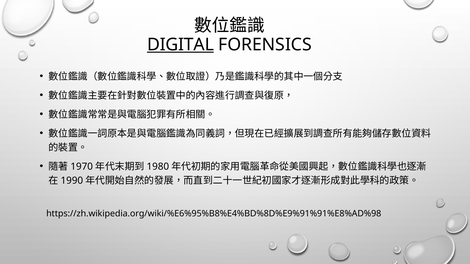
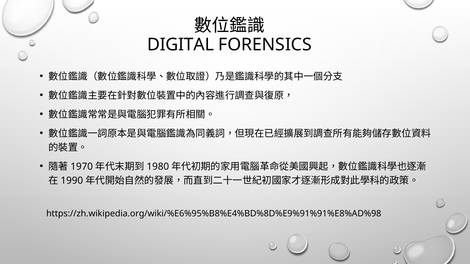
DIGITAL underline: present -> none
